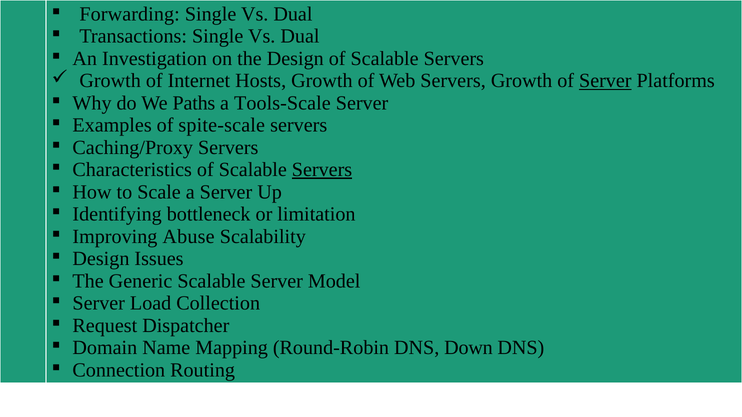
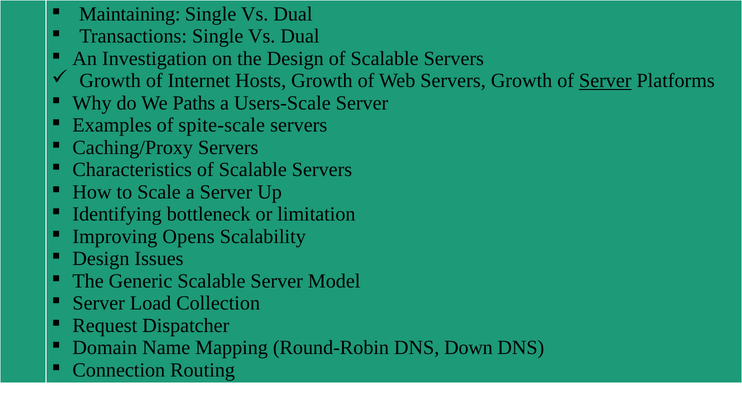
Forwarding: Forwarding -> Maintaining
Tools-Scale: Tools-Scale -> Users-Scale
Servers at (322, 170) underline: present -> none
Abuse: Abuse -> Opens
